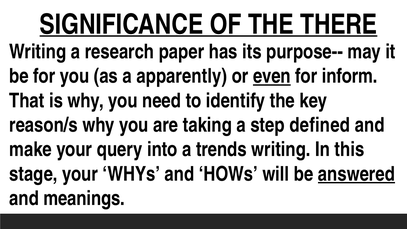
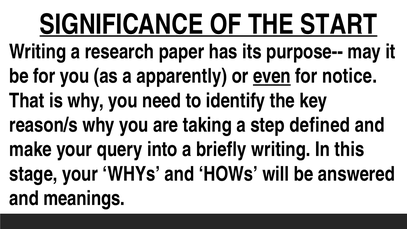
THERE: THERE -> START
inform: inform -> notice
trends: trends -> briefly
answered underline: present -> none
